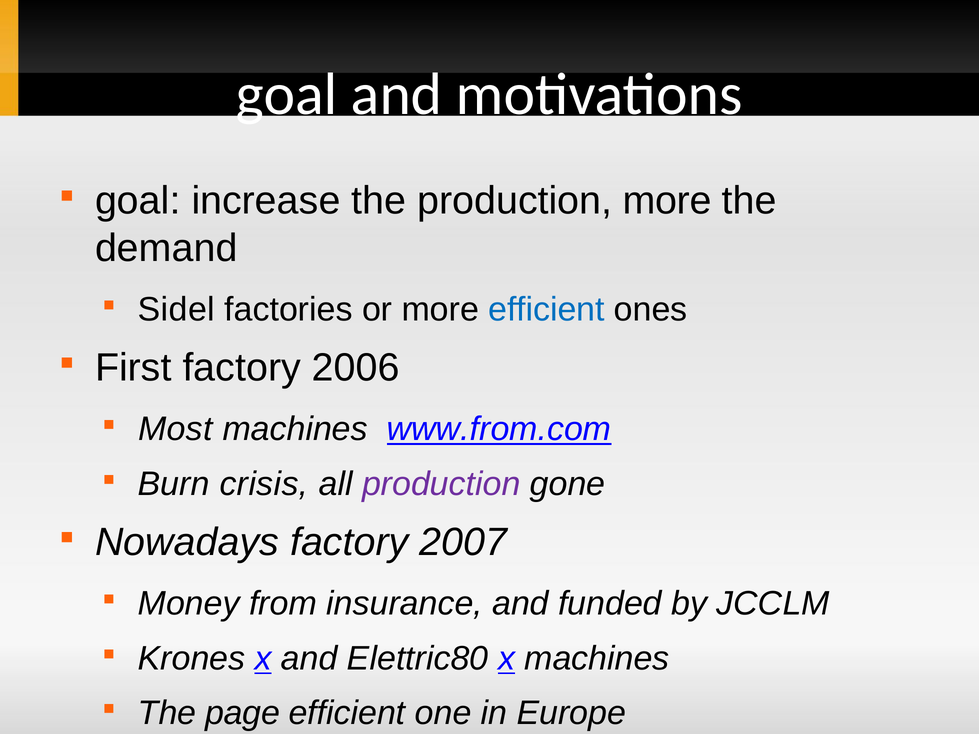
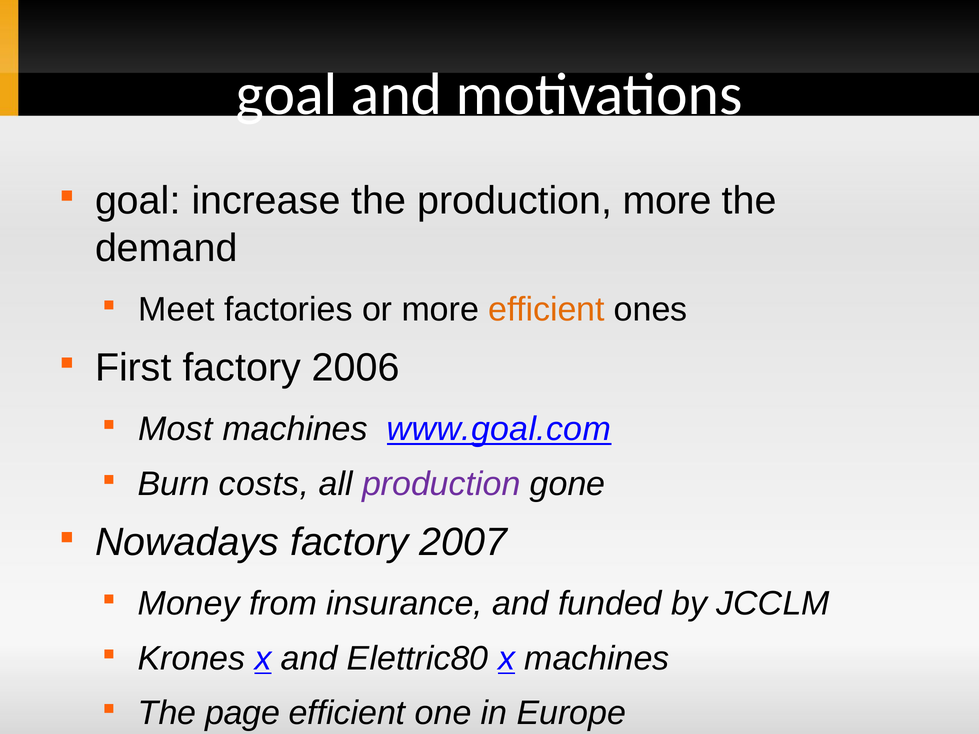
Sidel: Sidel -> Meet
efficient at (546, 310) colour: blue -> orange
www.from.com: www.from.com -> www.goal.com
crisis: crisis -> costs
